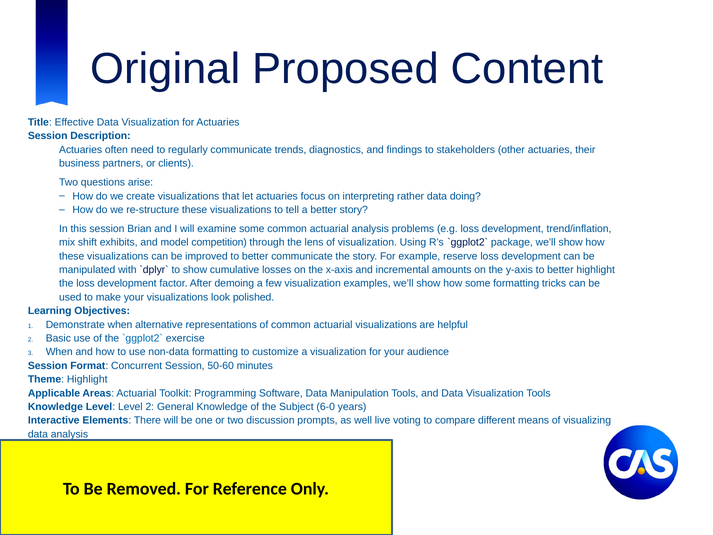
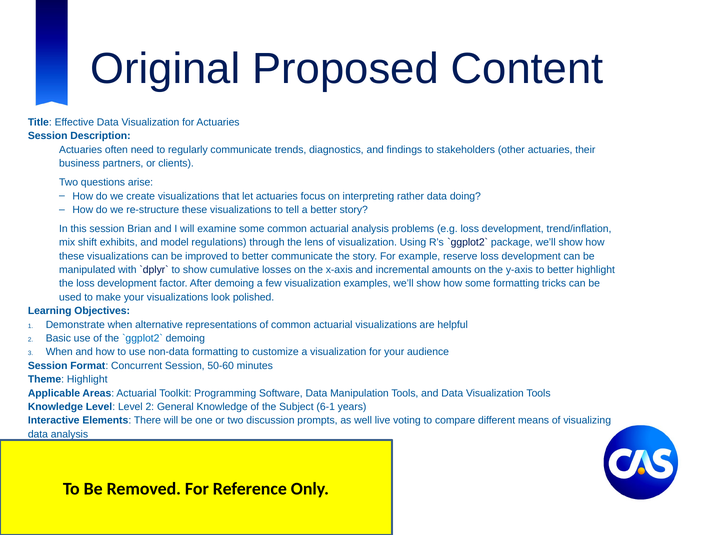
competition: competition -> regulations
exercise at (185, 338): exercise -> demoing
6-0: 6-0 -> 6-1
